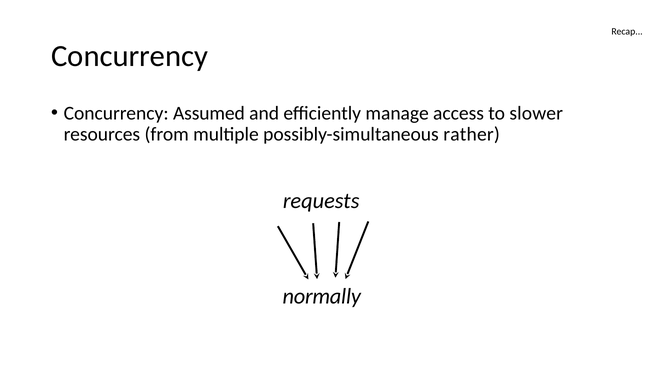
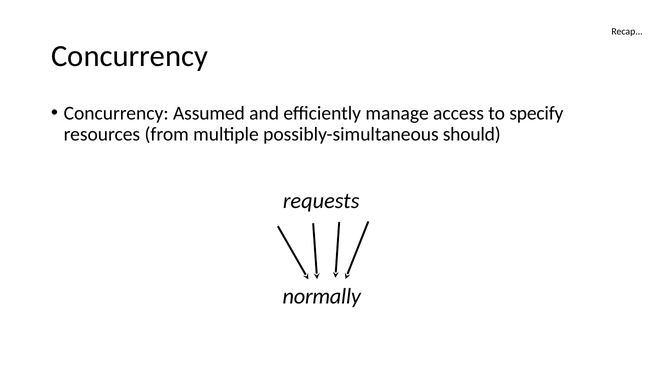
slower: slower -> specify
rather: rather -> should
